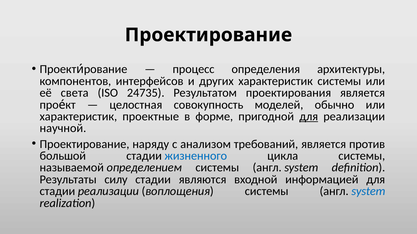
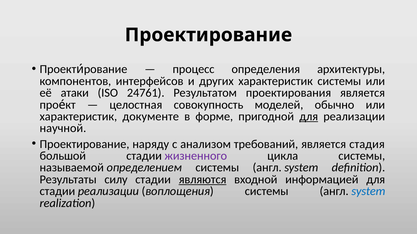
света: света -> атаки
24735: 24735 -> 24761
проектные: проектные -> документе
против: против -> стадия
жизненного colour: blue -> purple
являются underline: none -> present
